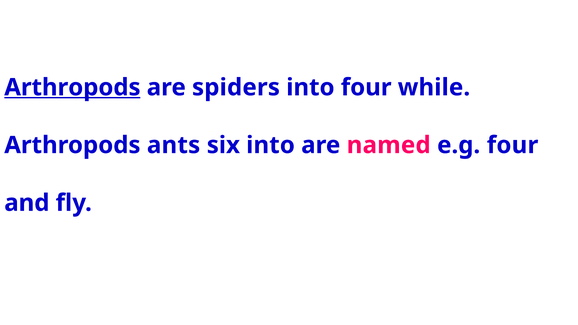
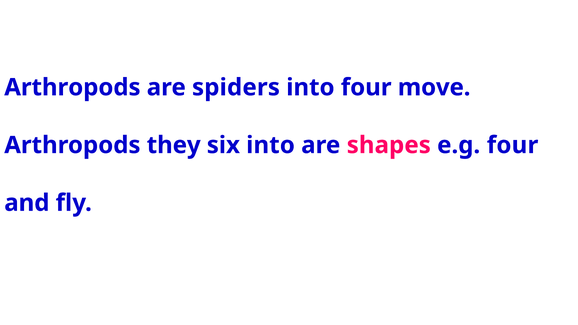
Arthropods at (72, 87) underline: present -> none
while: while -> move
ants: ants -> they
named: named -> shapes
